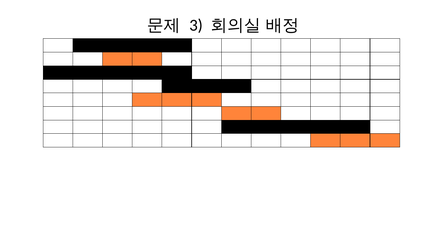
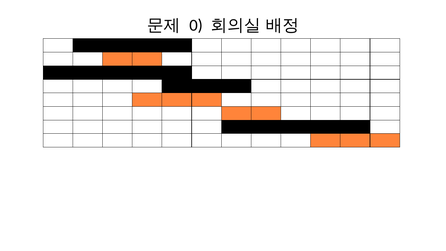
3: 3 -> 0
